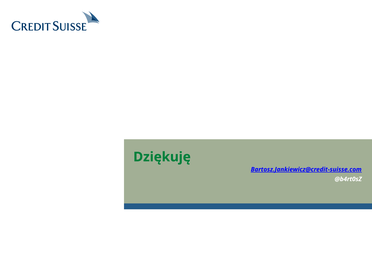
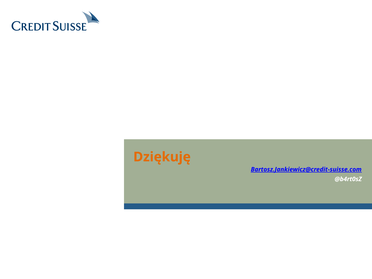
Dziękuję colour: green -> orange
